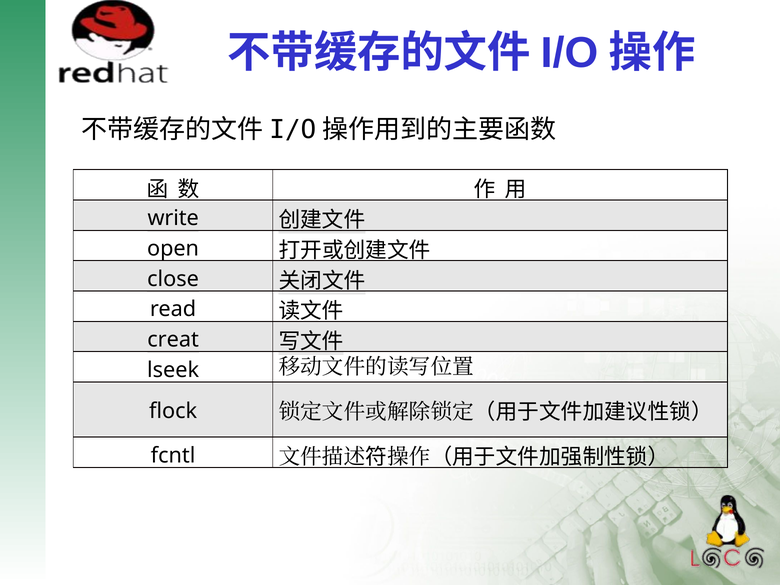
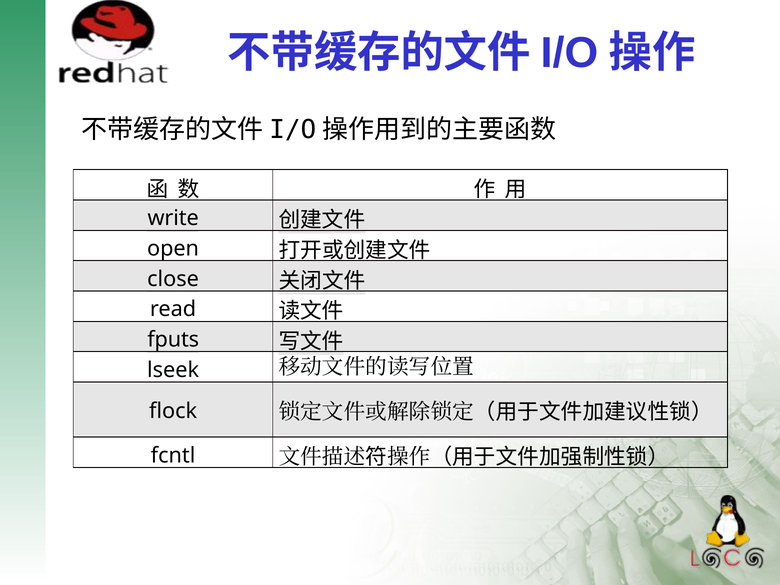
creat: creat -> fputs
